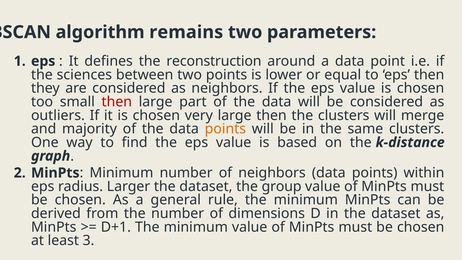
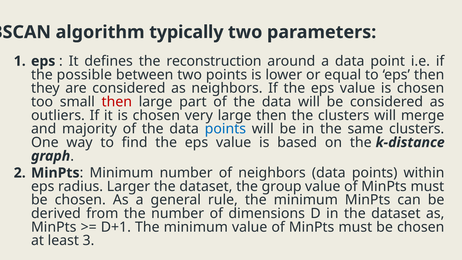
remains: remains -> typically
sciences: sciences -> possible
points at (225, 129) colour: orange -> blue
